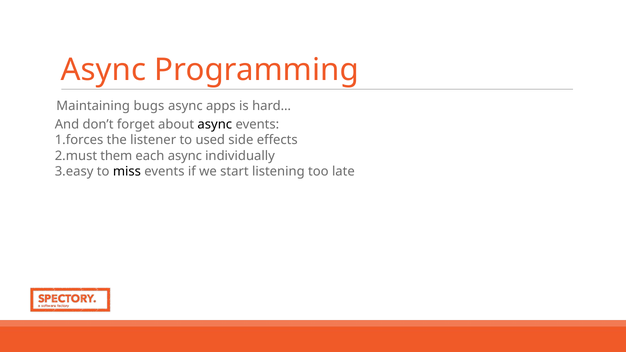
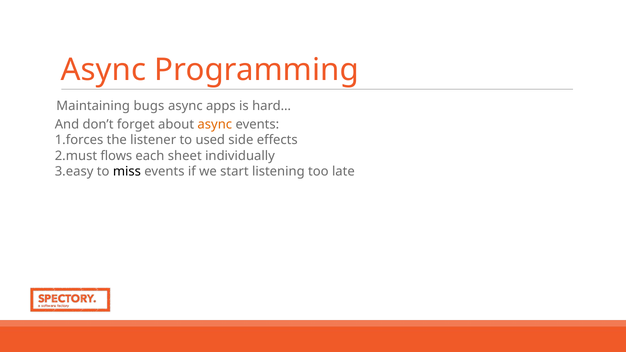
async at (215, 124) colour: black -> orange
them: them -> flows
each async: async -> sheet
